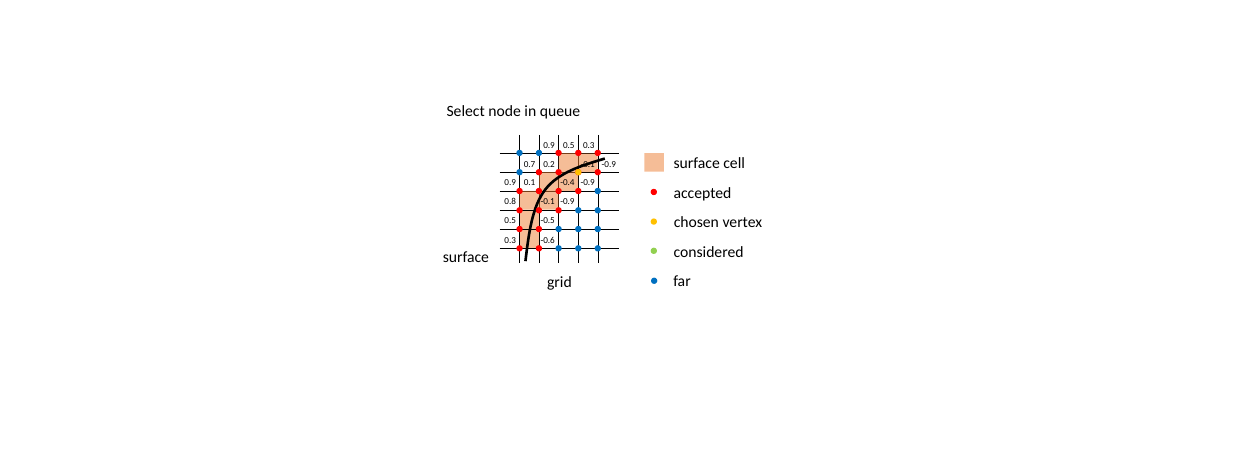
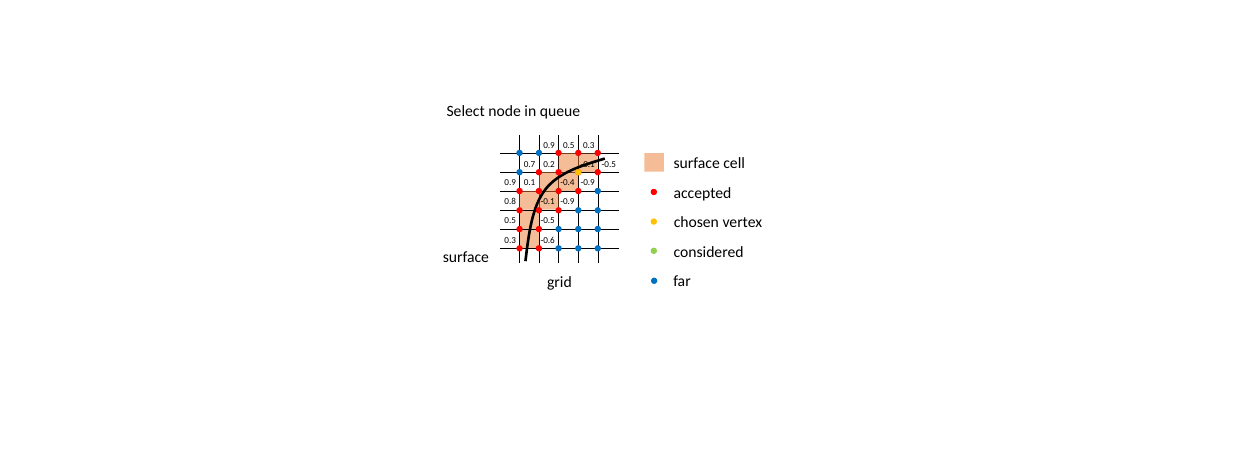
-0.9 at (609, 164): -0.9 -> -0.5
